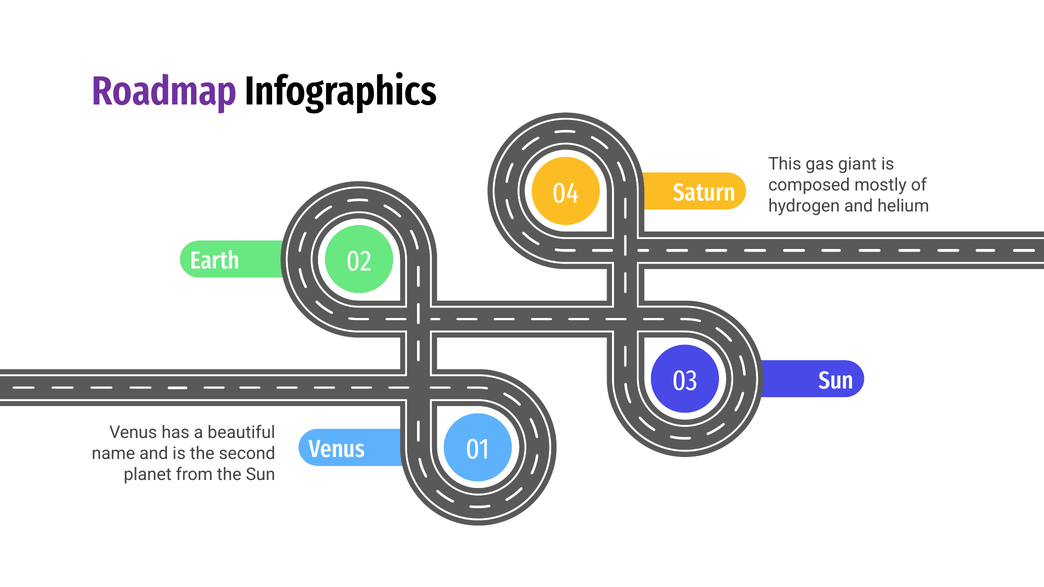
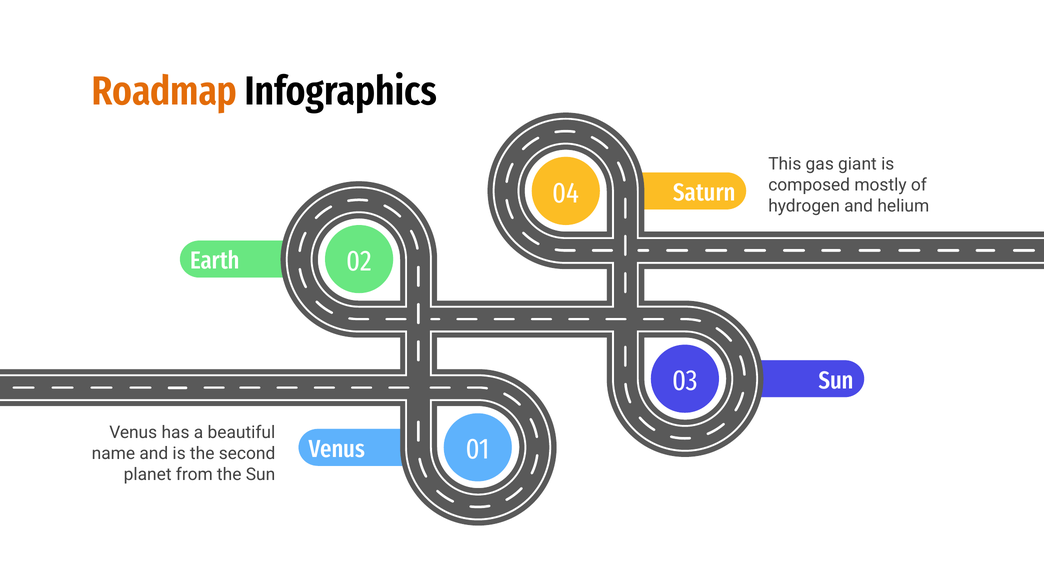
Roadmap colour: purple -> orange
